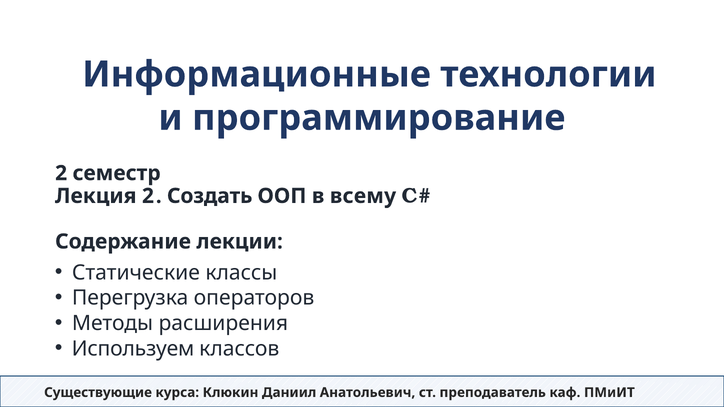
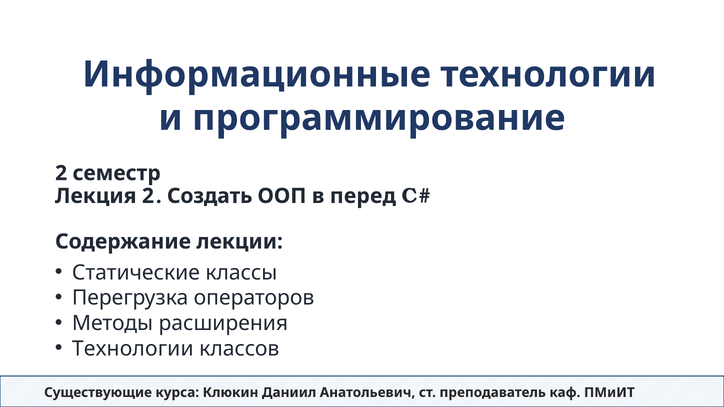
всему: всему -> перед
Используем at (133, 349): Используем -> Технологии
